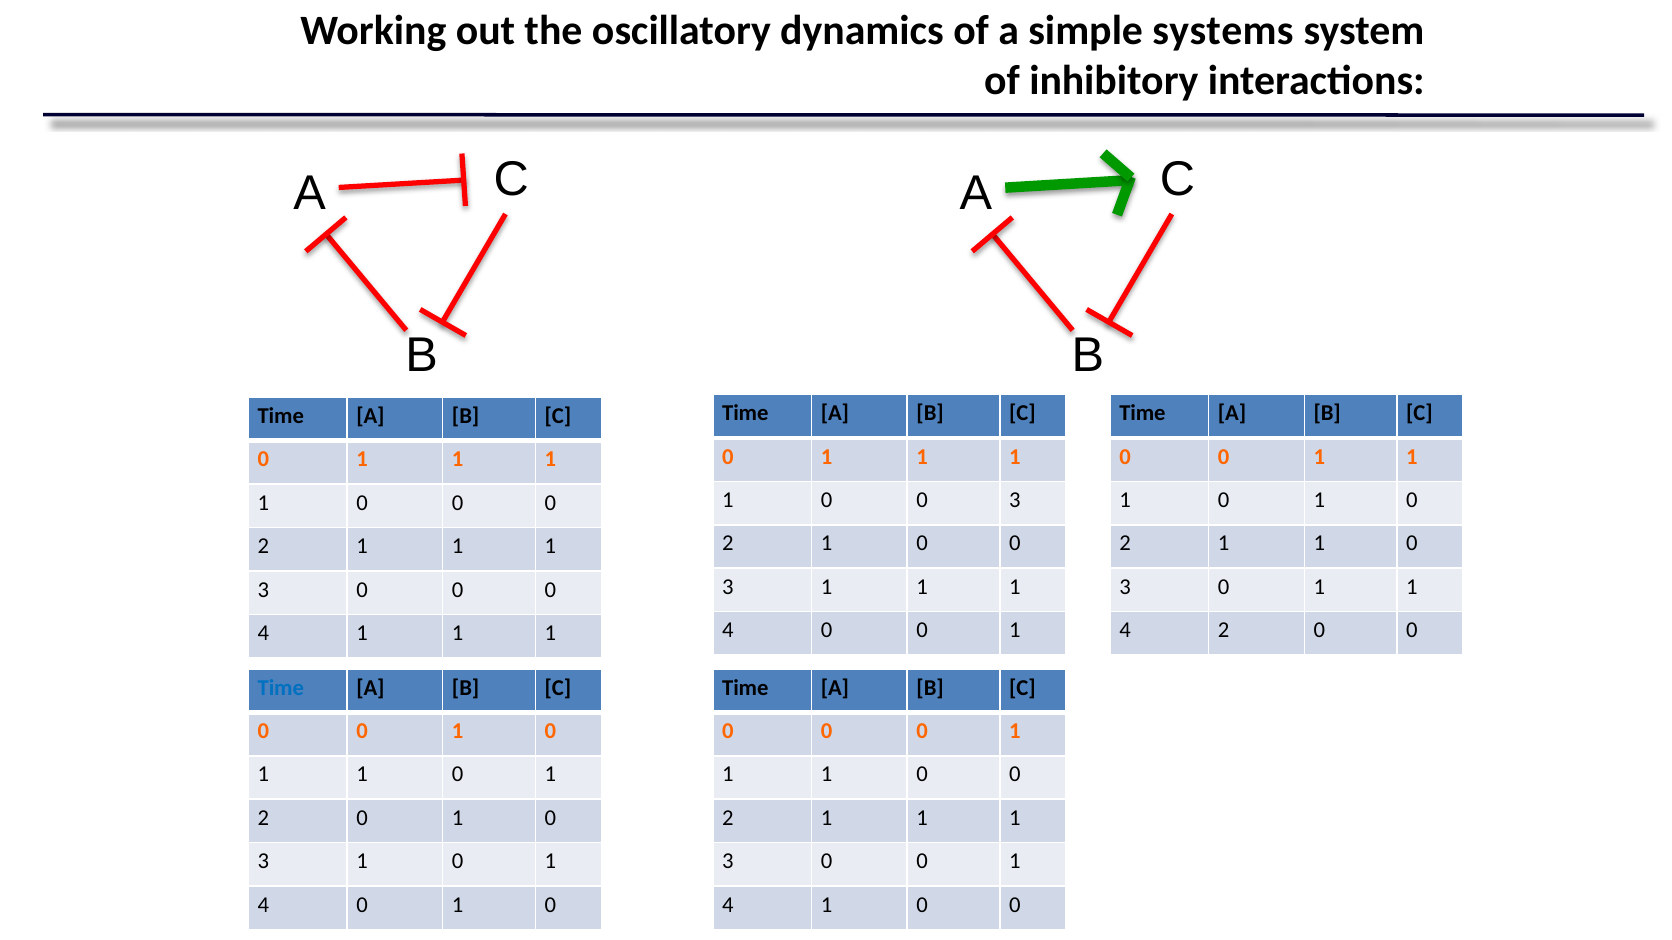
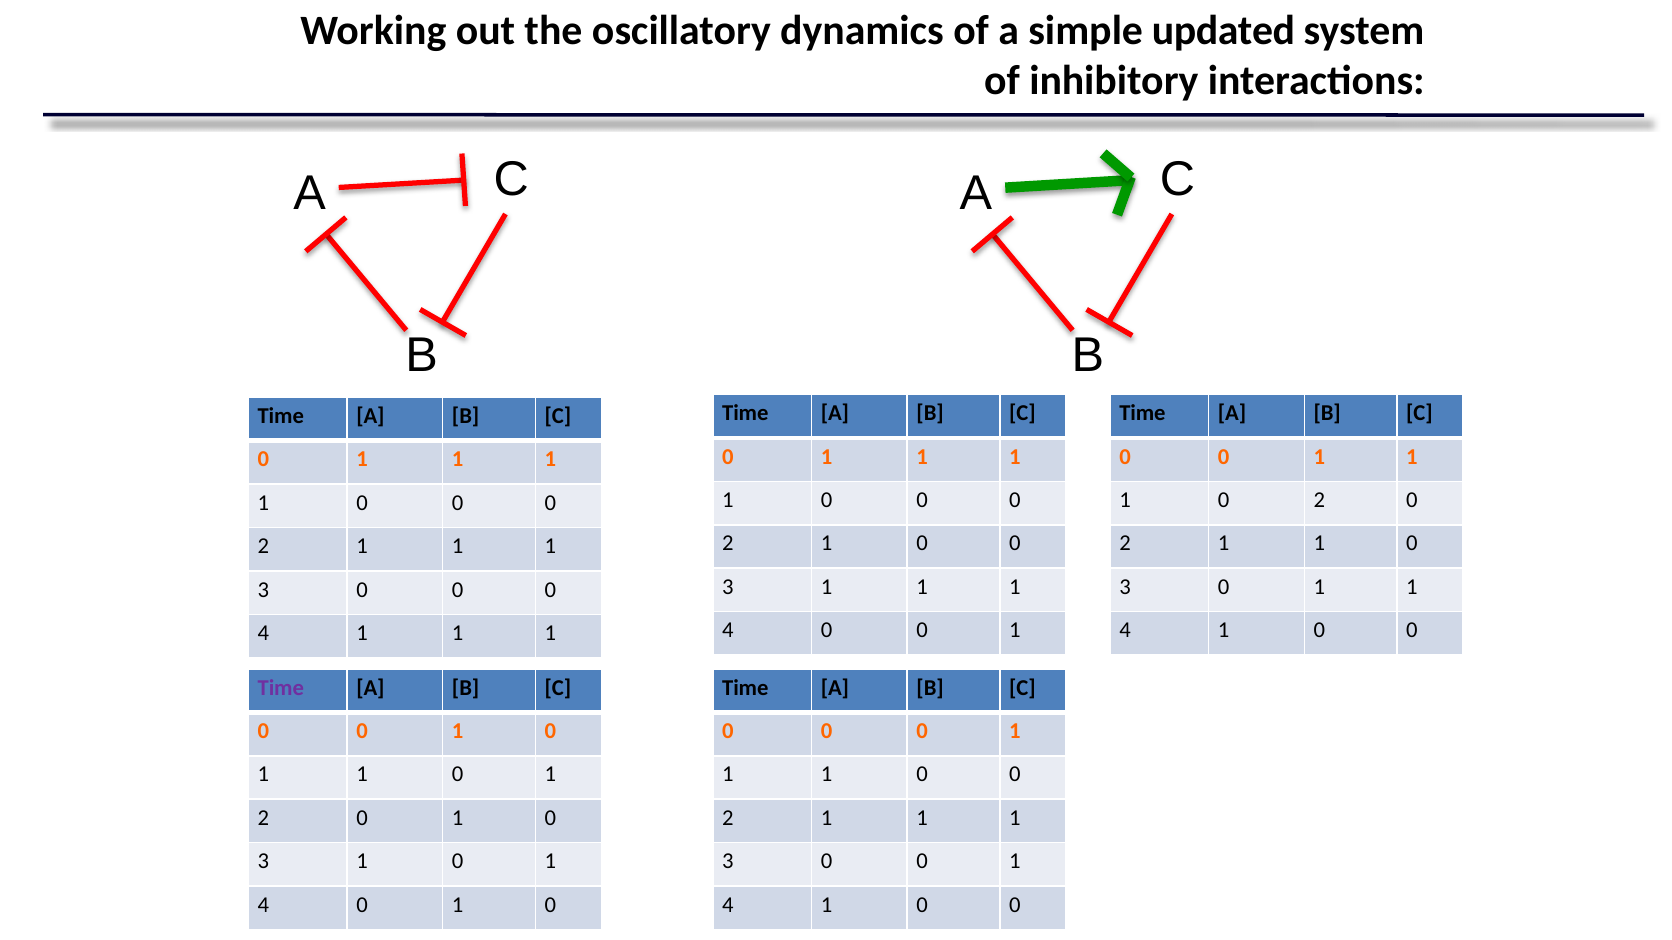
systems: systems -> updated
3 at (1015, 500): 3 -> 0
1 at (1319, 500): 1 -> 2
2 at (1224, 631): 2 -> 1
Time at (281, 688) colour: blue -> purple
